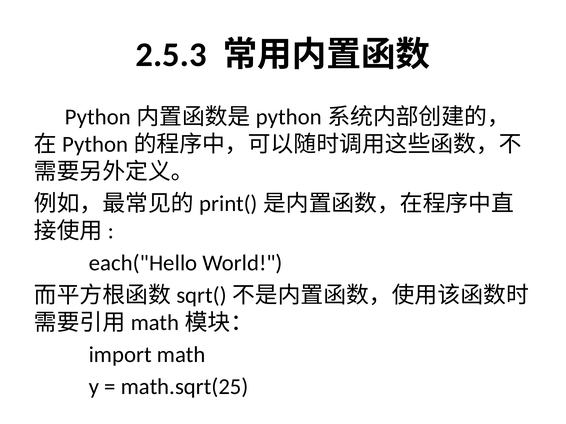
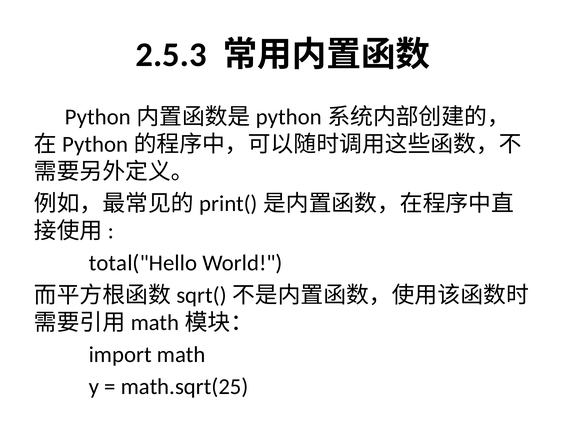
each("Hello: each("Hello -> total("Hello
